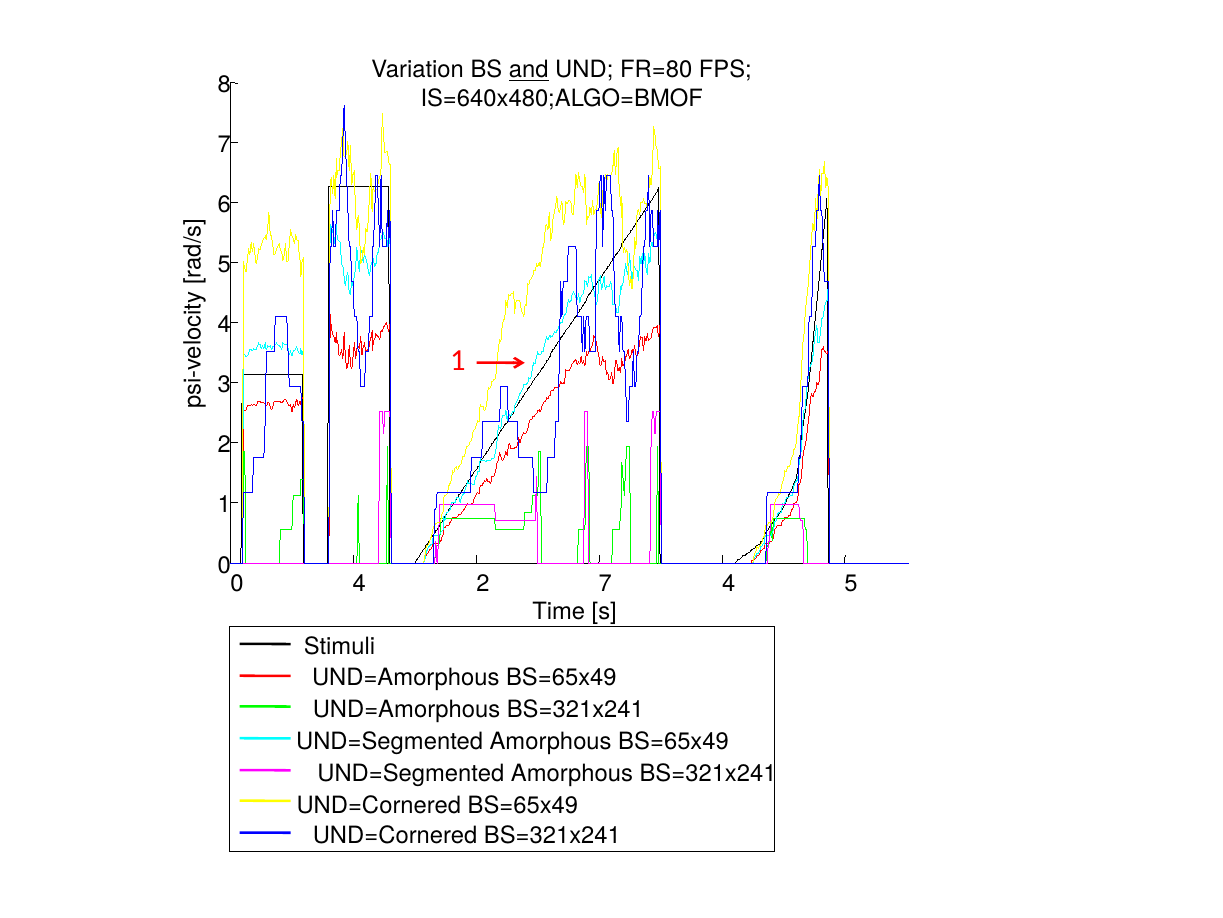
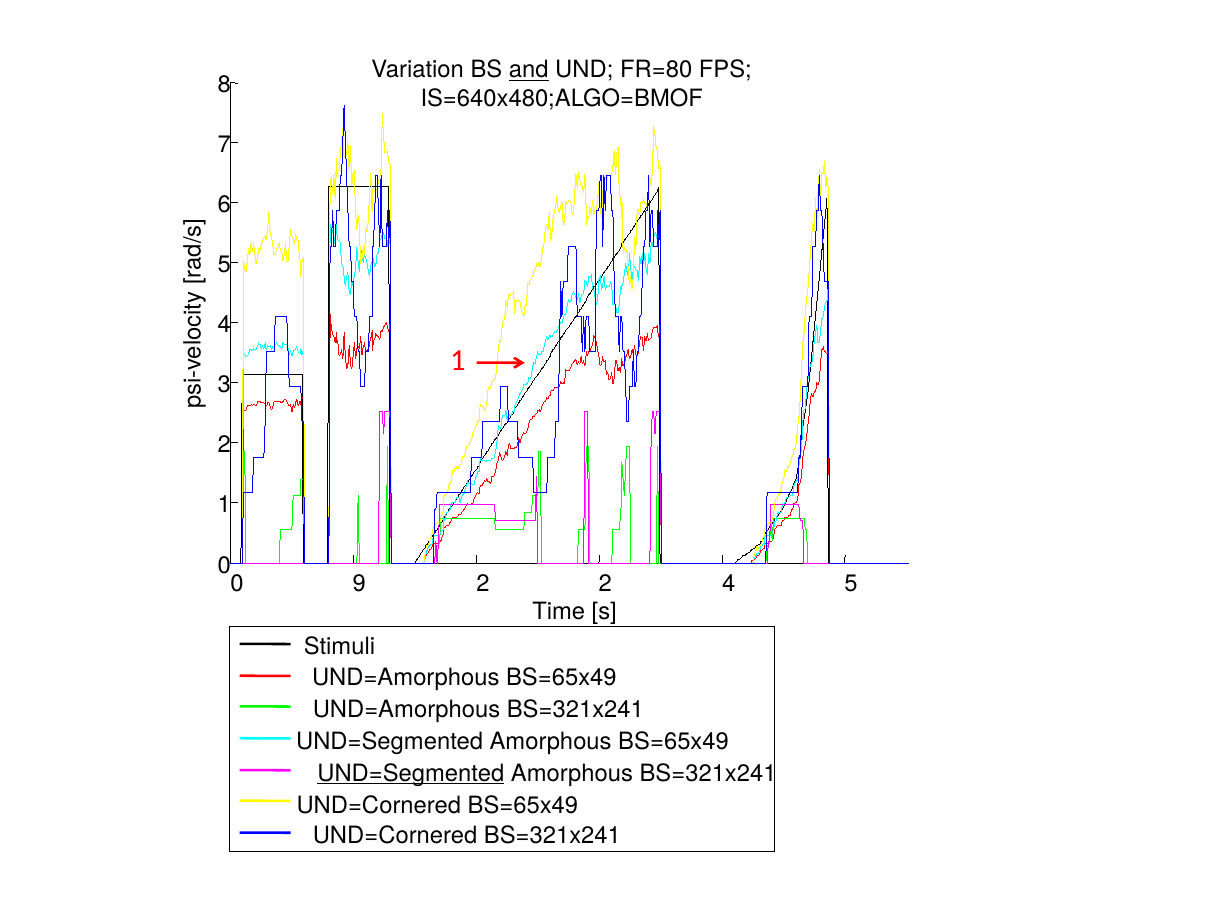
0 4: 4 -> 9
2 7: 7 -> 2
UND=Segmented at (411, 773) underline: none -> present
